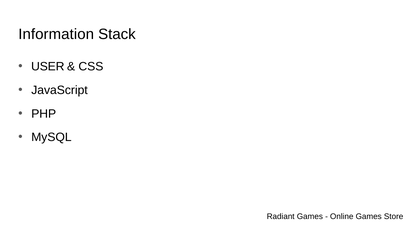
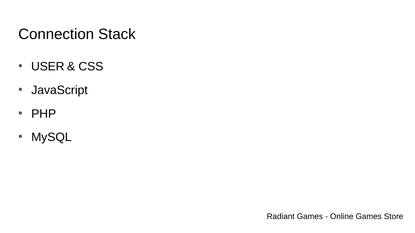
Information: Information -> Connection
